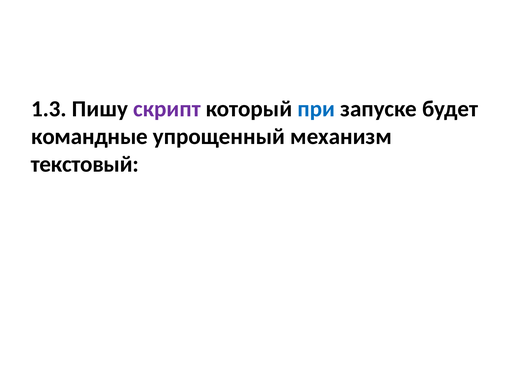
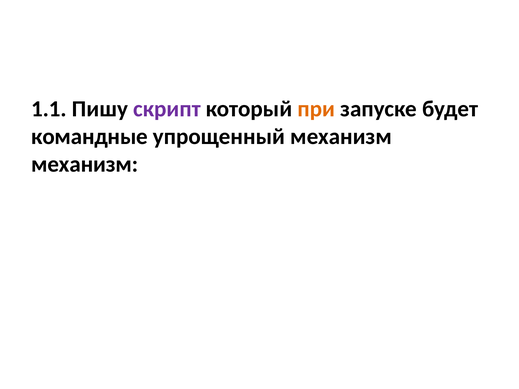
1.3: 1.3 -> 1.1
при colour: blue -> orange
текстовый at (85, 164): текстовый -> механизм
